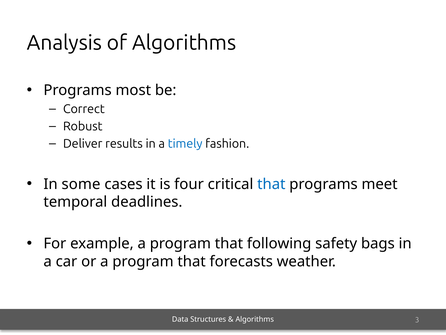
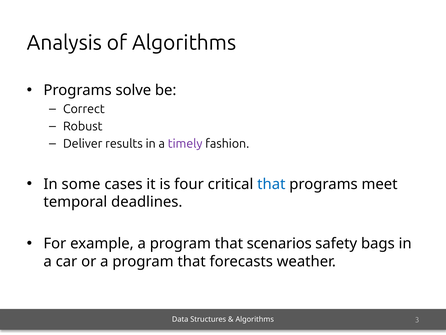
most: most -> solve
timely colour: blue -> purple
following: following -> scenarios
